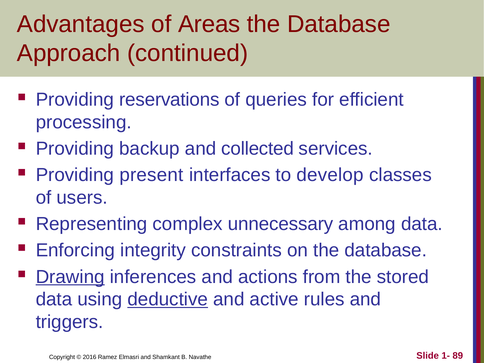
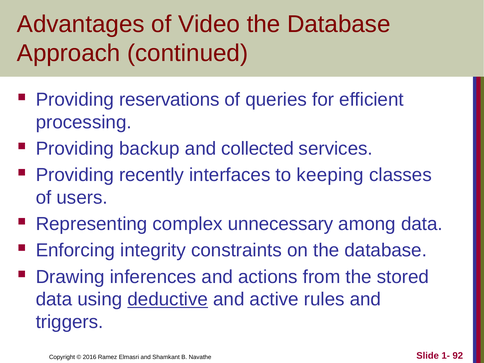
Areas: Areas -> Video
present: present -> recently
develop: develop -> keeping
Drawing underline: present -> none
89: 89 -> 92
